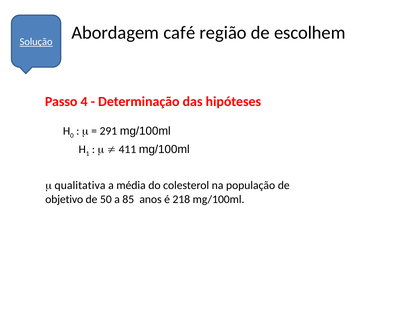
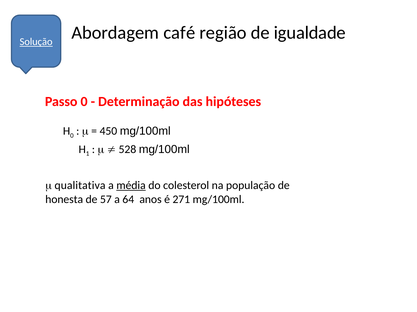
escolhem: escolhem -> igualdade
Passo 4: 4 -> 0
291: 291 -> 450
411: 411 -> 528
média underline: none -> present
objetivo: objetivo -> honesta
50: 50 -> 57
85: 85 -> 64
218: 218 -> 271
